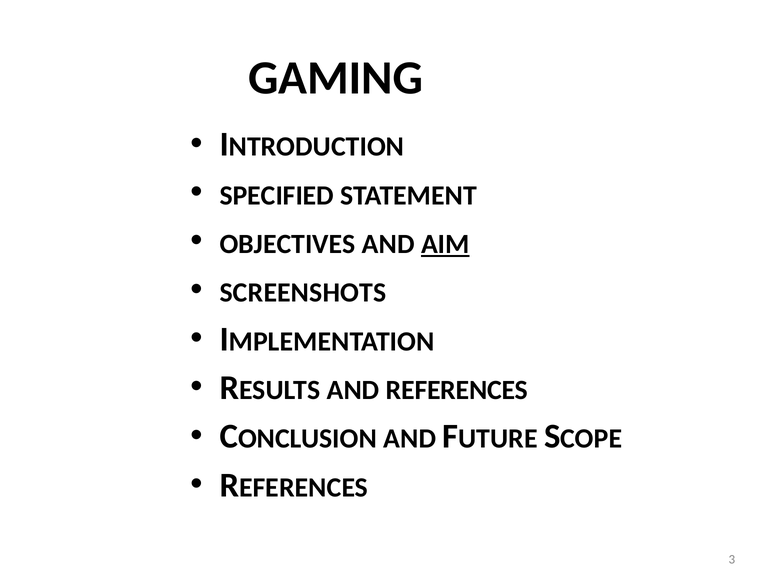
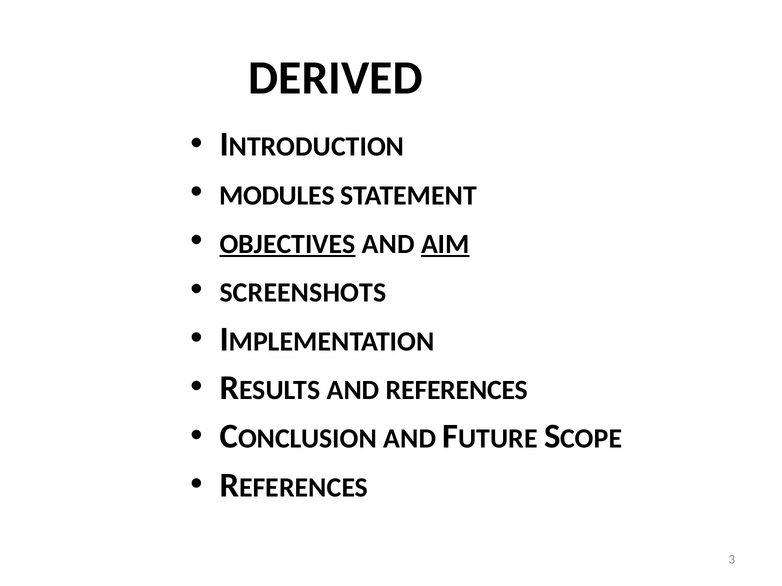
GAMING: GAMING -> DERIVED
SPECIFIED: SPECIFIED -> MODULES
OBJECTIVES underline: none -> present
